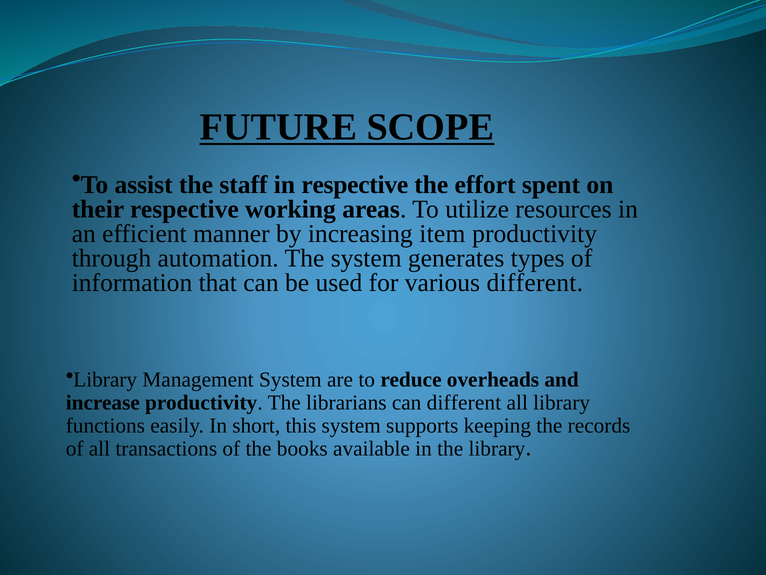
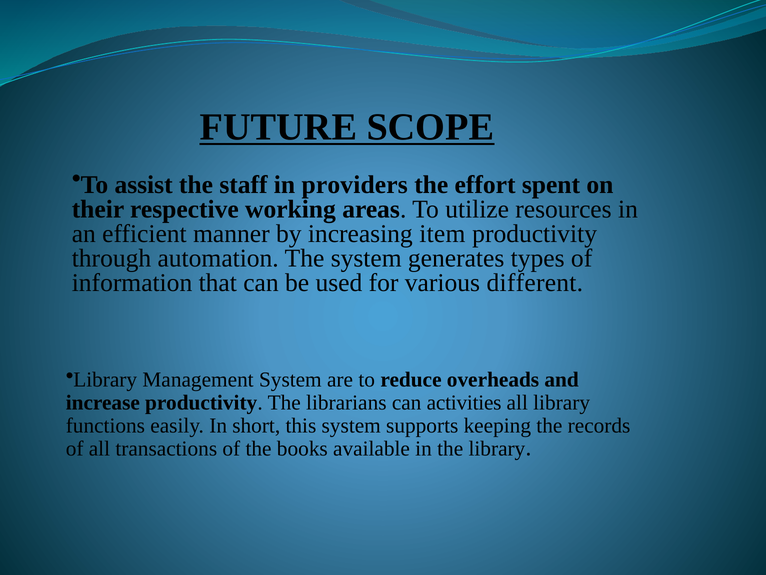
in respective: respective -> providers
can different: different -> activities
